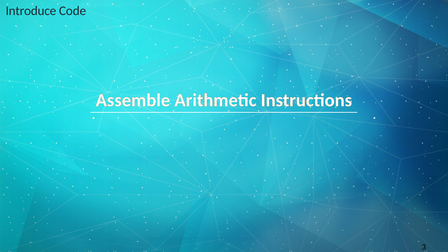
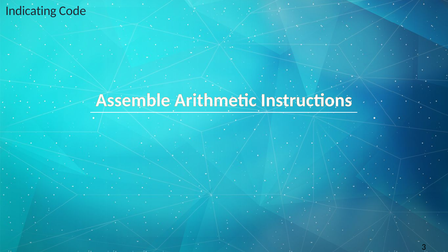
Introduce: Introduce -> Indicating
